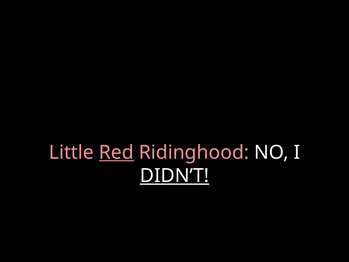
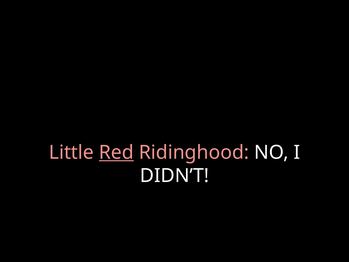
DIDN’T underline: present -> none
